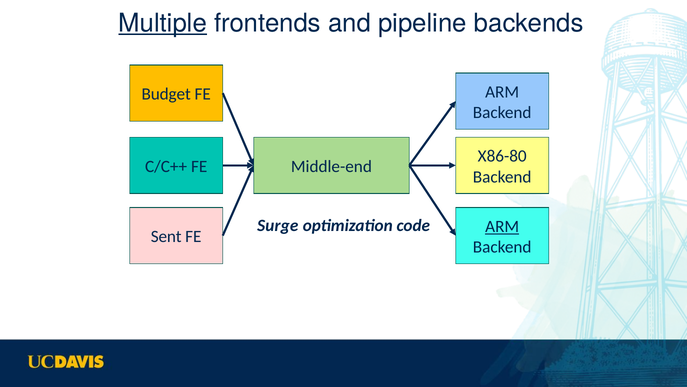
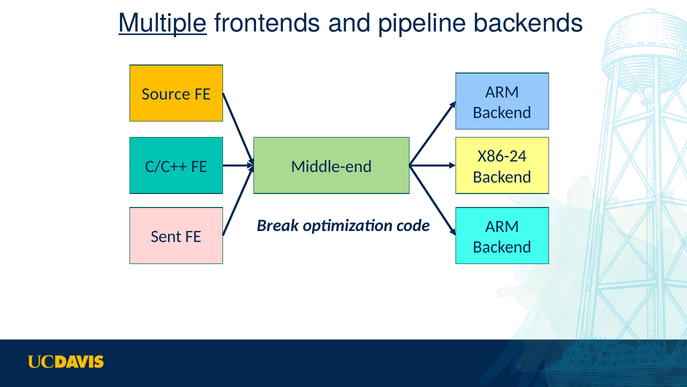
Budget: Budget -> Source
X86-80: X86-80 -> X86-24
Surge: Surge -> Break
ARM at (502, 226) underline: present -> none
